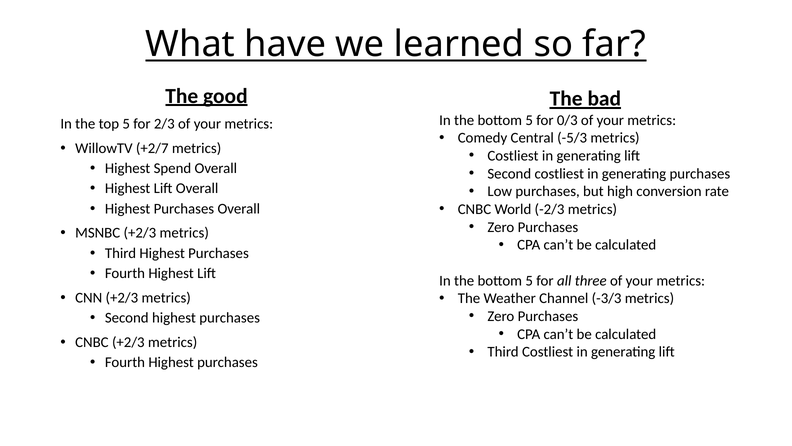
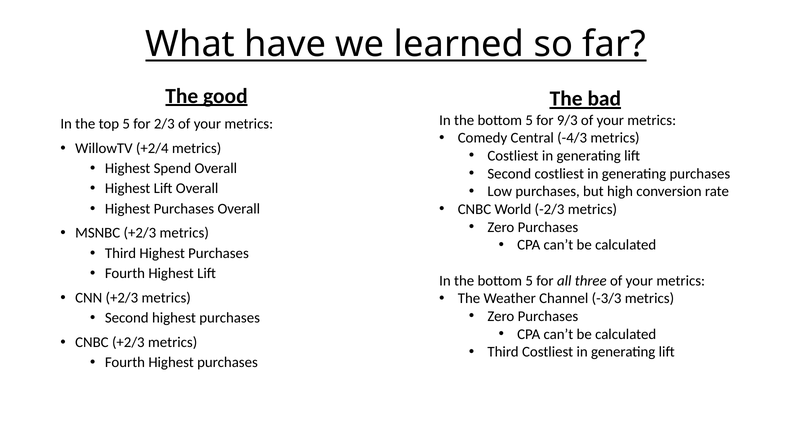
0/3: 0/3 -> 9/3
-5/3: -5/3 -> -4/3
+2/7: +2/7 -> +2/4
